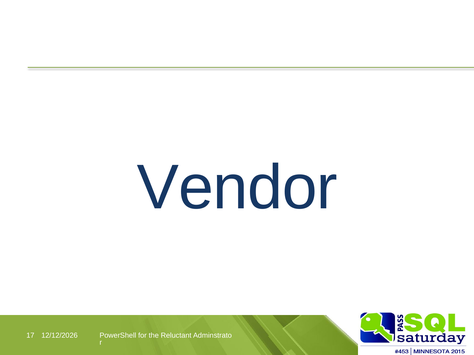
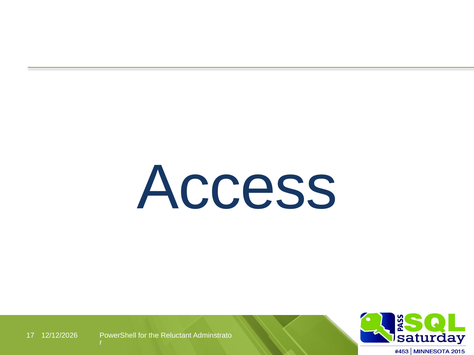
Vendor: Vendor -> Access
